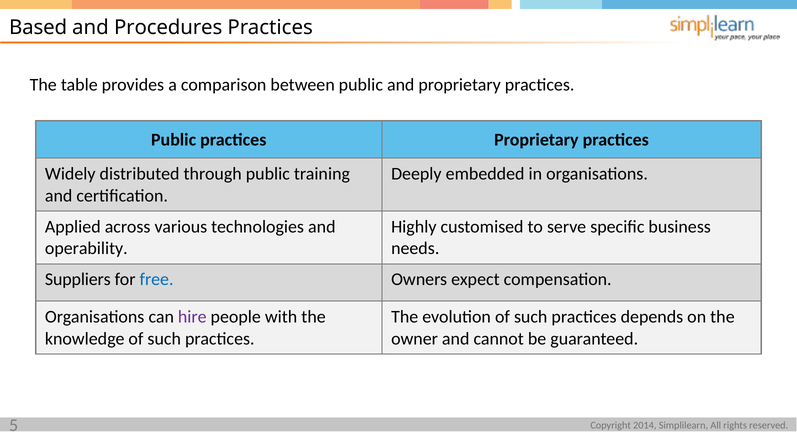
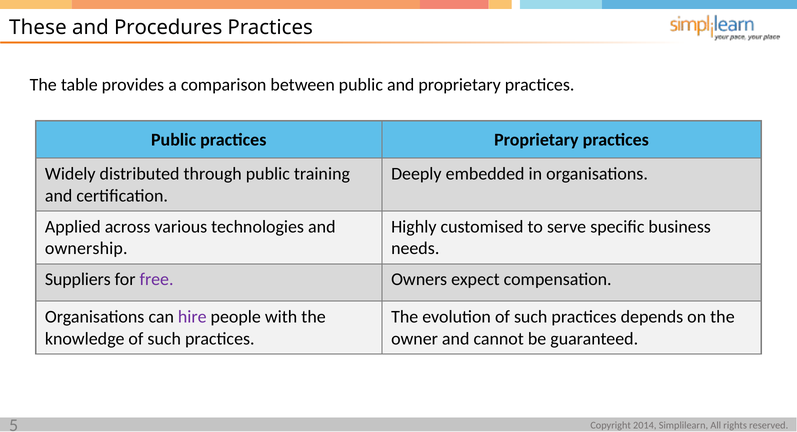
Based: Based -> These
operability: operability -> ownership
free colour: blue -> purple
